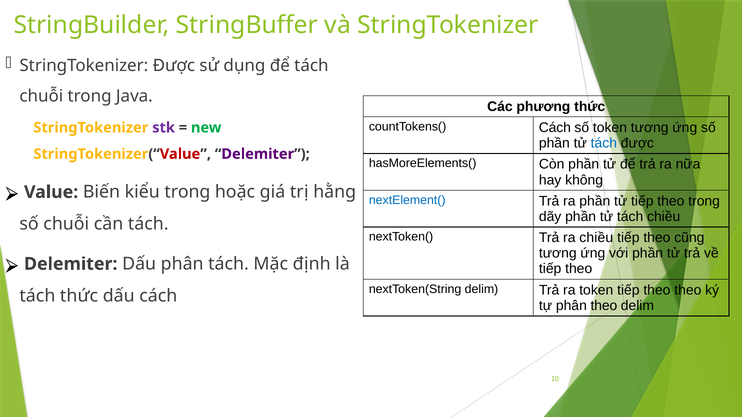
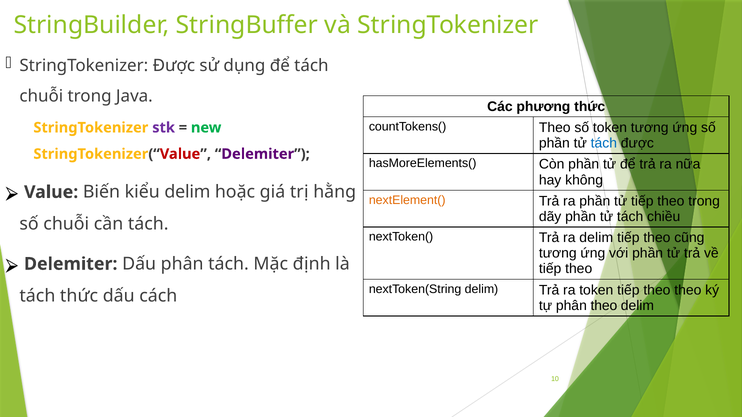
countTokens( Cách: Cách -> Theo
kiểu trong: trong -> delim
nextElement( colour: blue -> orange
ra chiều: chiều -> delim
